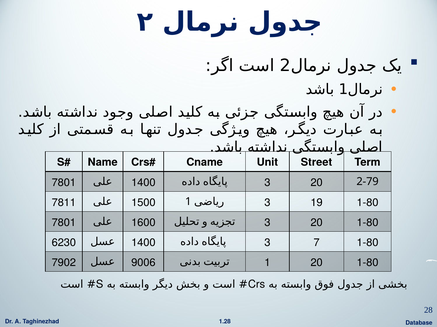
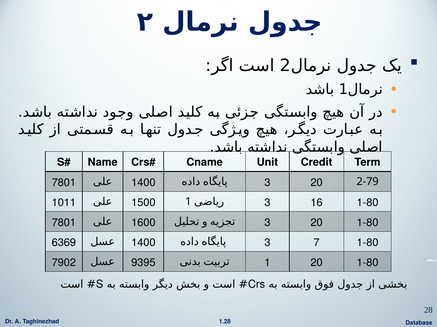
Street: Street -> Credit
7811: 7811 -> 1011
19: 19 -> 16
6230: 6230 -> 6369
9006: 9006 -> 9395
